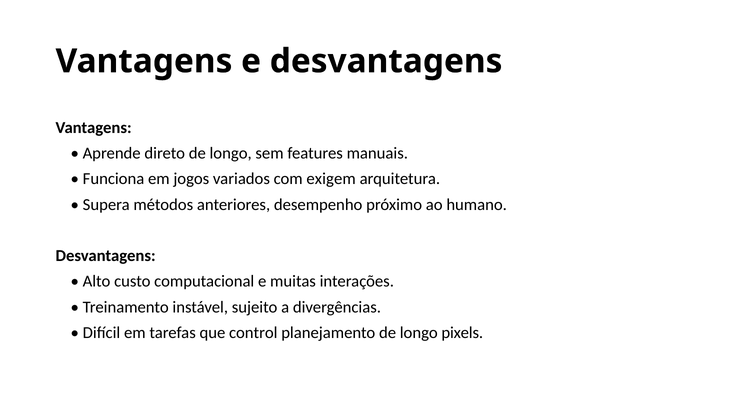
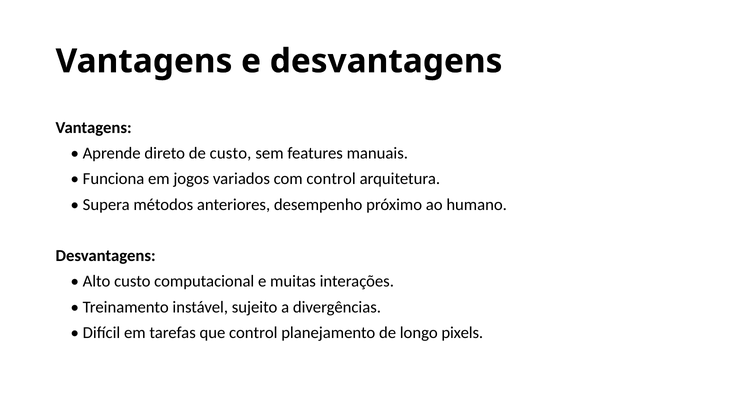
direto de longo: longo -> custo
com exigem: exigem -> control
